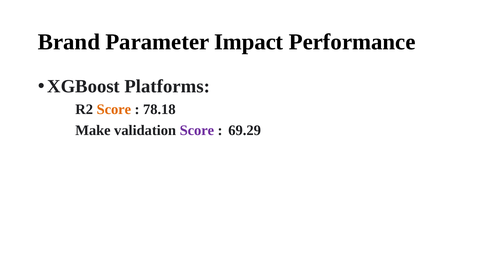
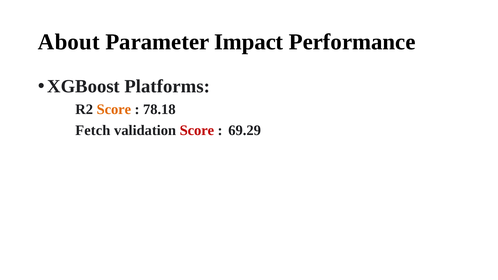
Brand: Brand -> About
Make: Make -> Fetch
Score at (197, 130) colour: purple -> red
